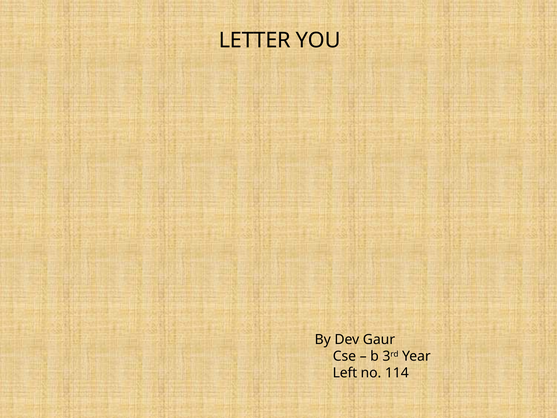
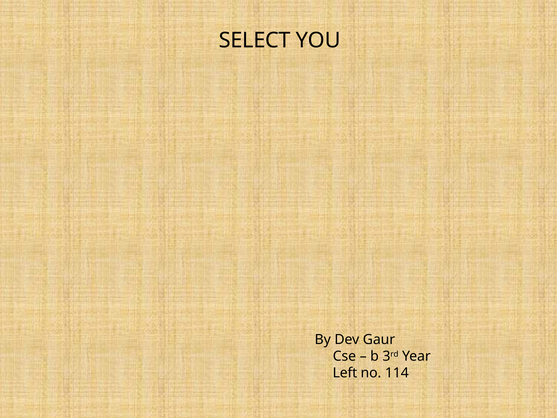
LETTER: LETTER -> SELECT
